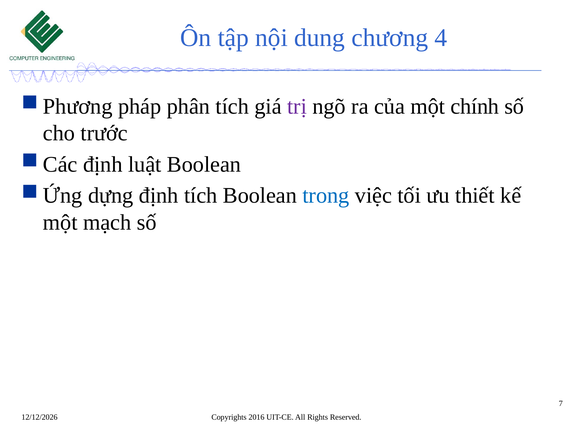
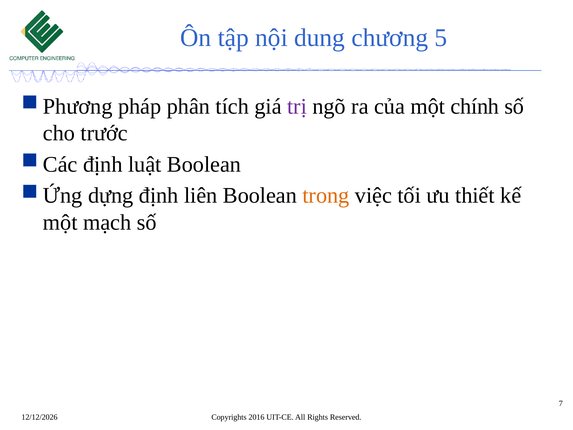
4: 4 -> 5
định tích: tích -> liên
trong colour: blue -> orange
